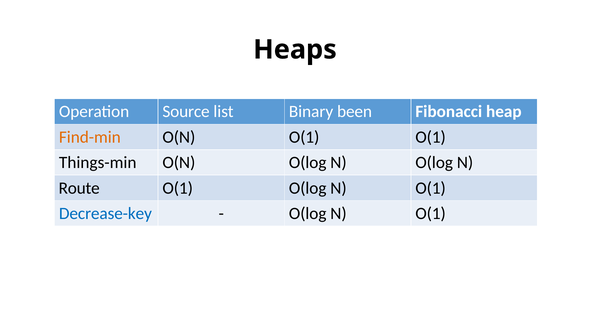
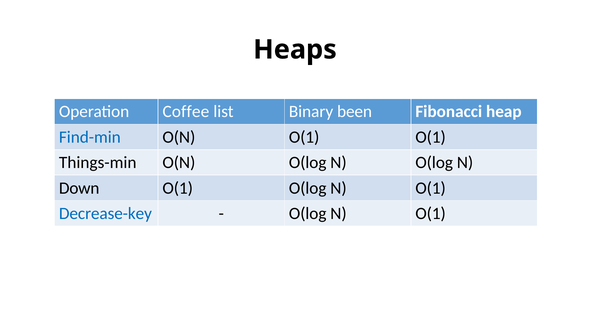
Source: Source -> Coffee
Find-min colour: orange -> blue
Route: Route -> Down
